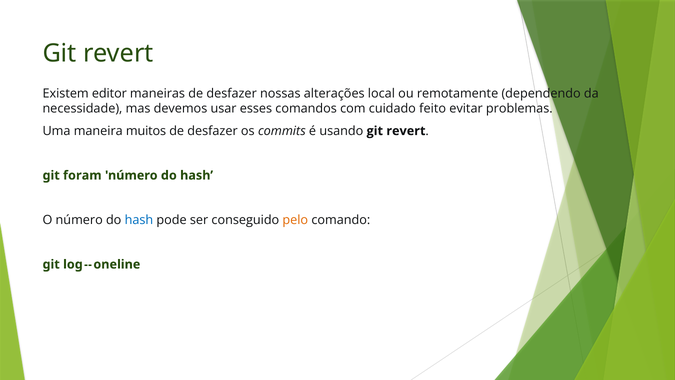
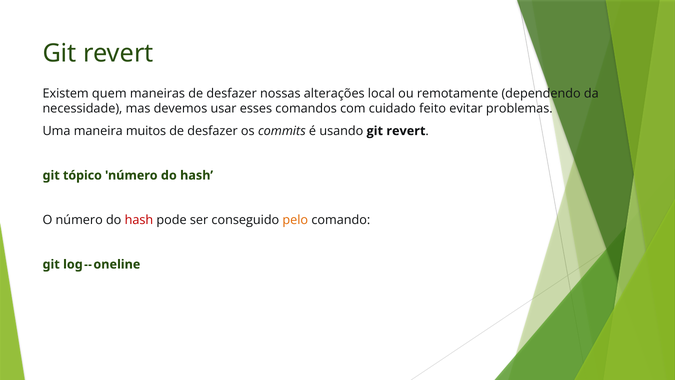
editor: editor -> quem
foram: foram -> tópico
hash at (139, 220) colour: blue -> red
